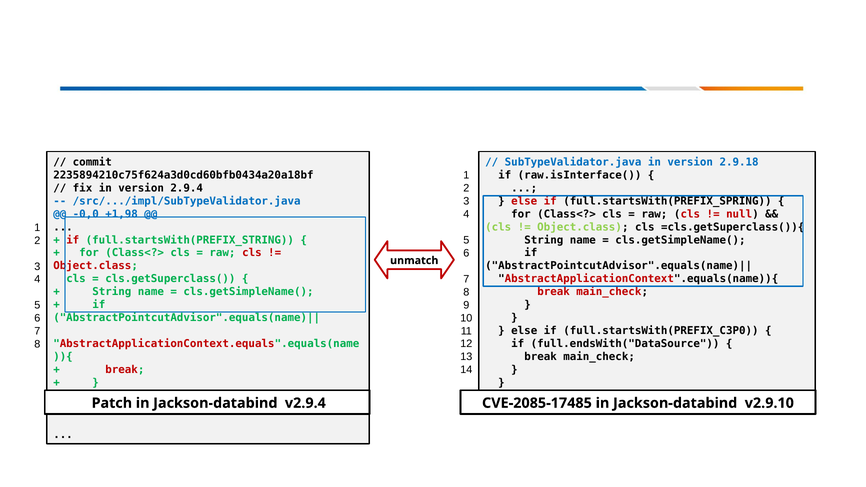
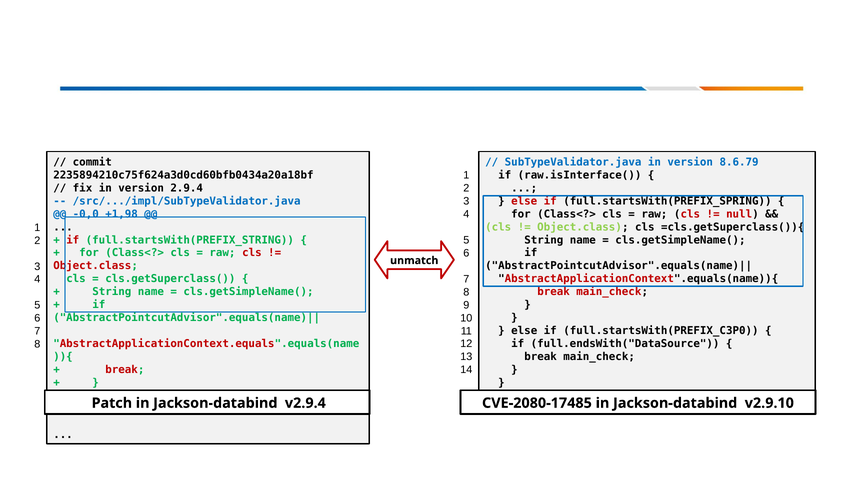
2.9.18: 2.9.18 -> 8.6.79
CVE-2085-17485: CVE-2085-17485 -> CVE-2080-17485
